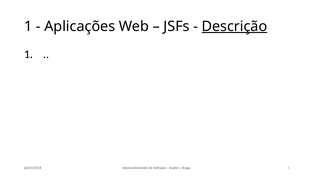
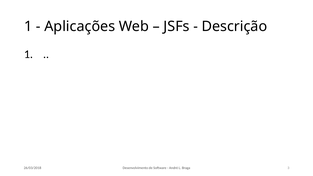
Descrição underline: present -> none
